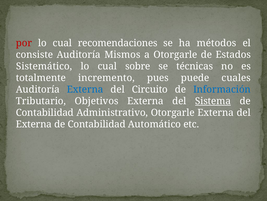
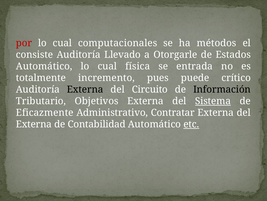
recomendaciones: recomendaciones -> computacionales
Mismos: Mismos -> Llevado
Sistemático at (44, 66): Sistemático -> Automático
sobre: sobre -> física
técnicas: técnicas -> entrada
cuales: cuales -> crítico
Externa at (85, 89) colour: blue -> black
Información colour: blue -> black
Contabilidad at (45, 112): Contabilidad -> Eficazmente
Administrativo Otorgarle: Otorgarle -> Contratar
etc underline: none -> present
